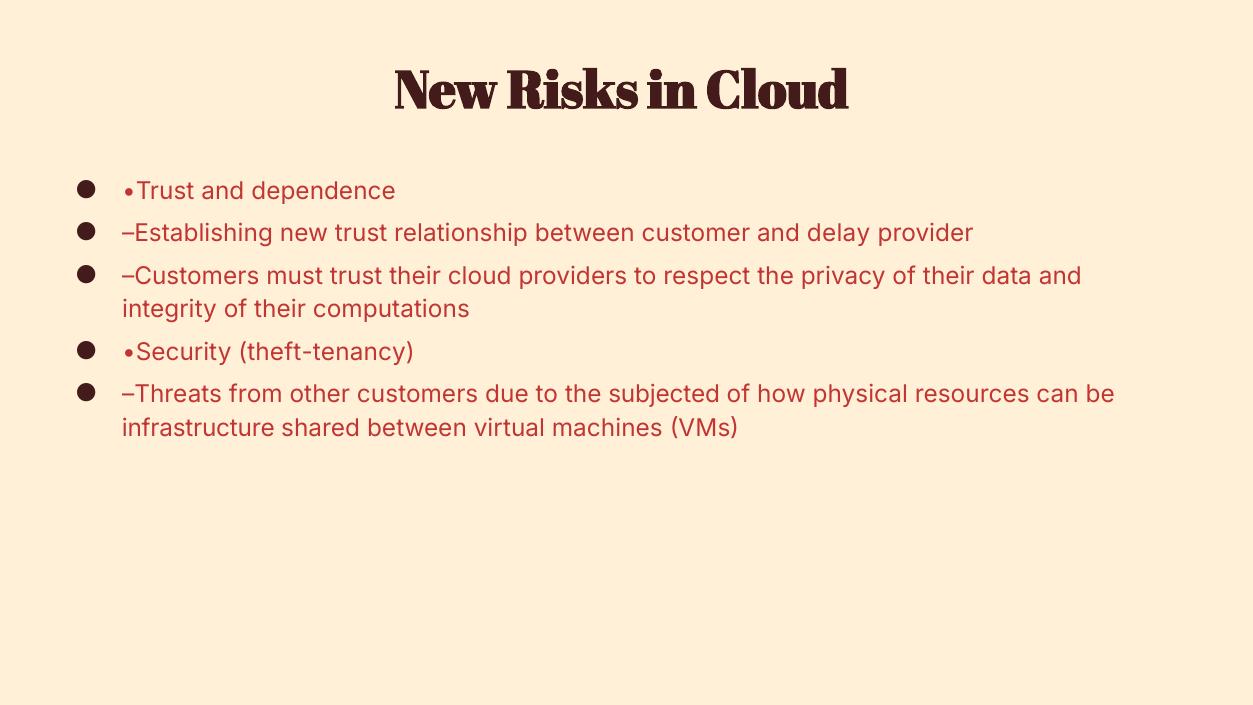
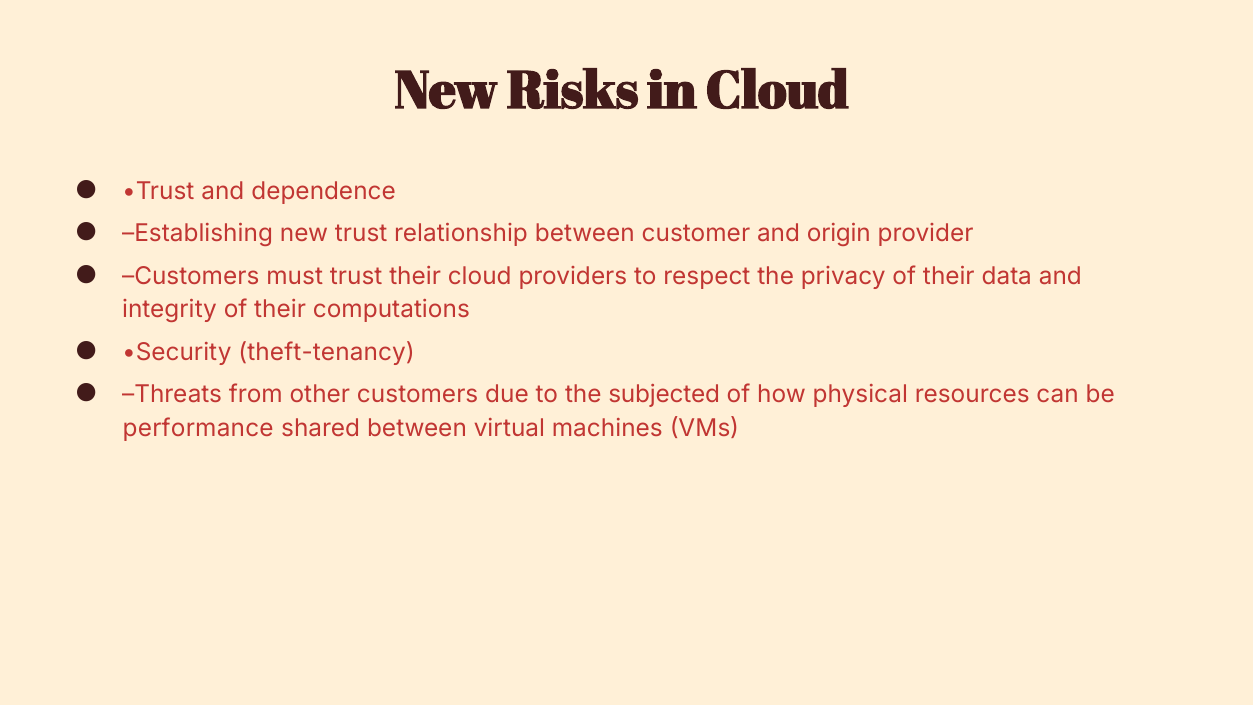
delay: delay -> origin
infrastructure: infrastructure -> performance
